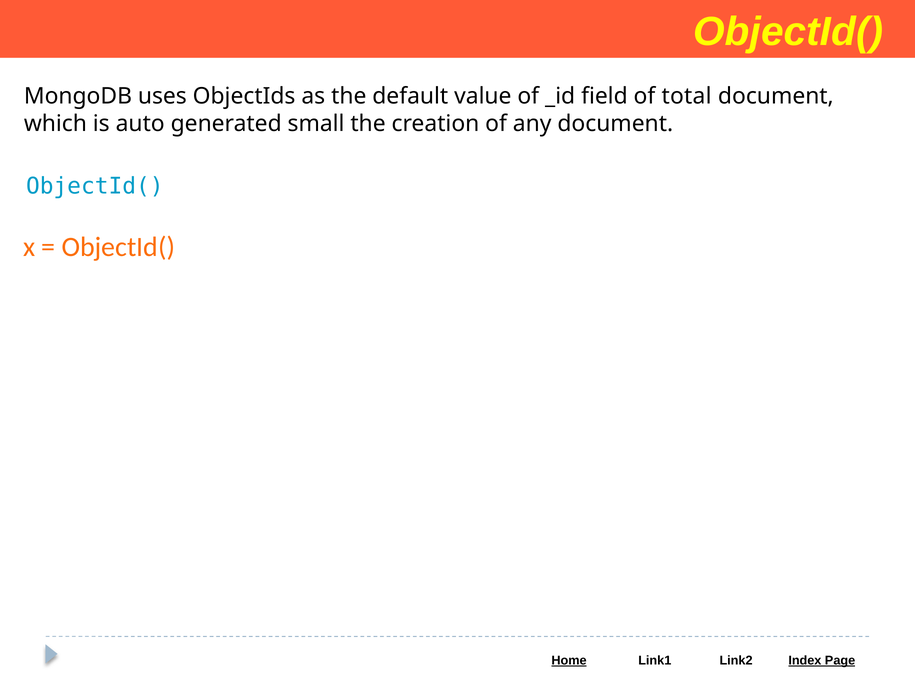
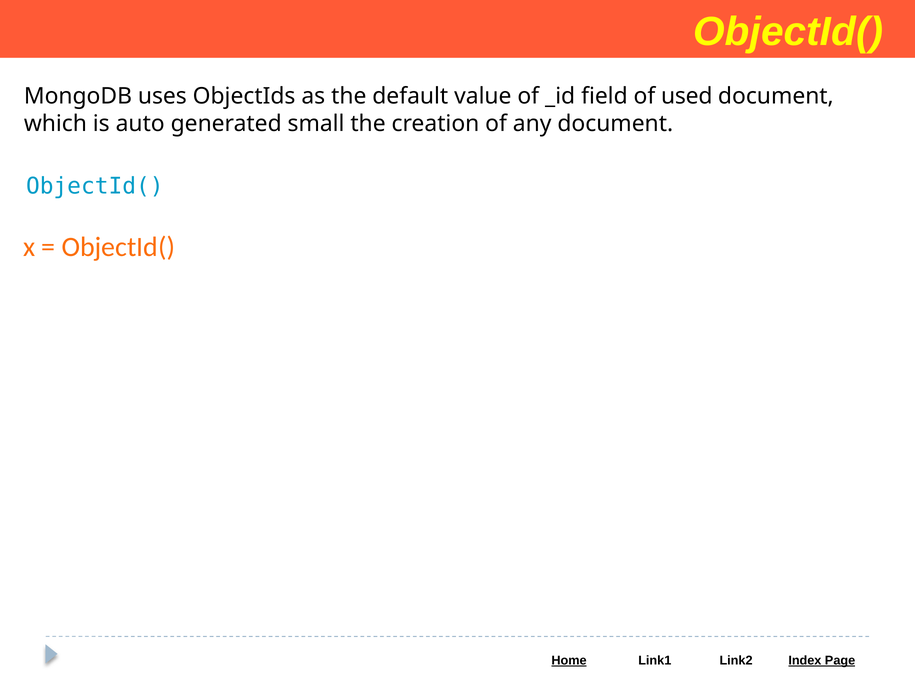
total: total -> used
